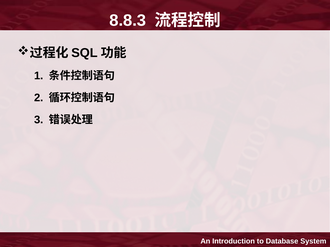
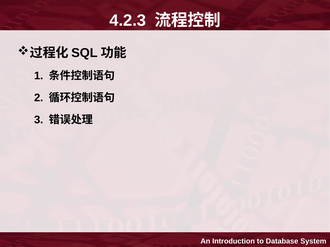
8.8.3: 8.8.3 -> 4.2.3
